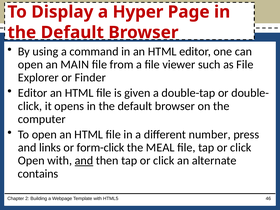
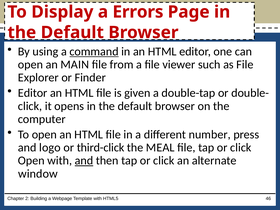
Hyper: Hyper -> Errors
command underline: none -> present
links: links -> logo
form-click: form-click -> third-click
contains: contains -> window
